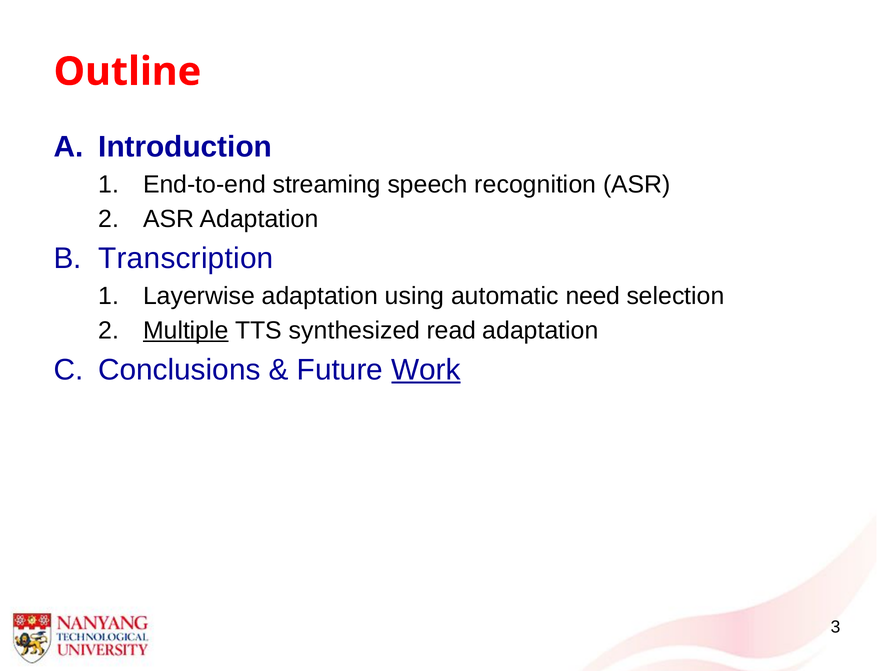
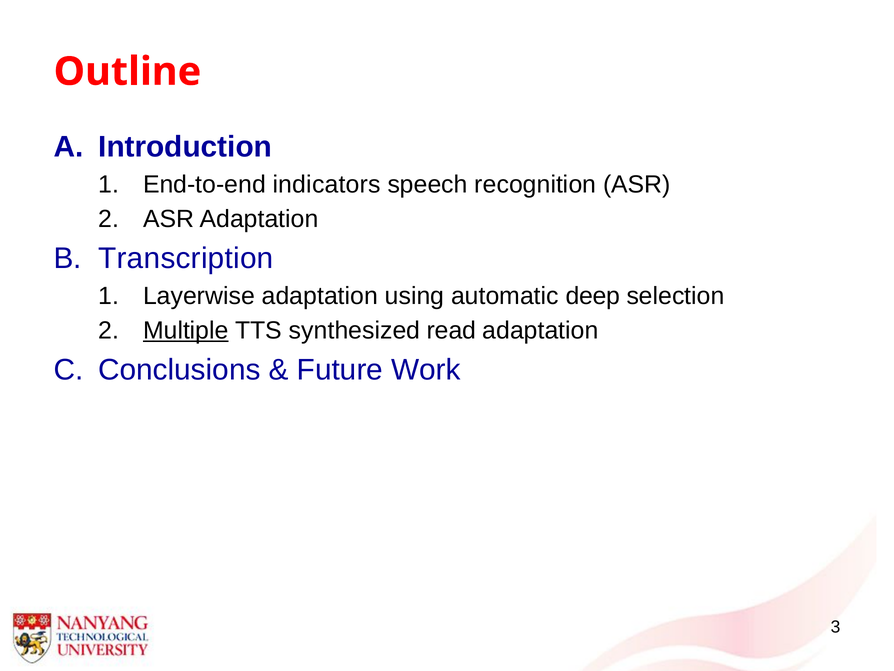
streaming: streaming -> indicators
need: need -> deep
Work underline: present -> none
